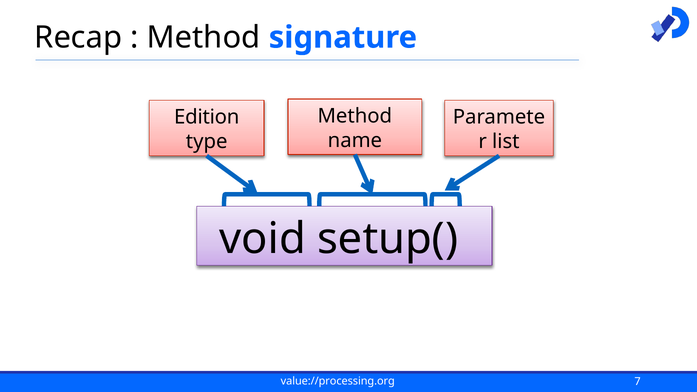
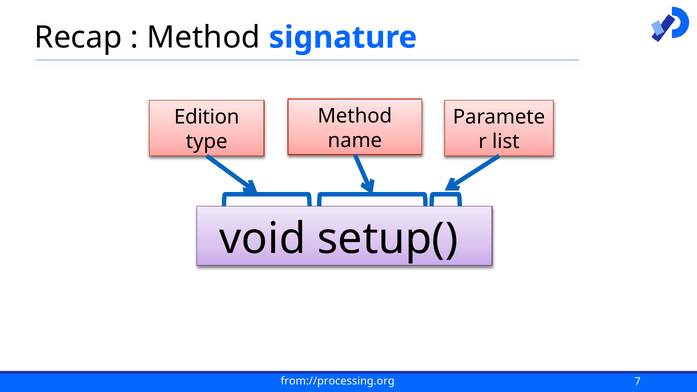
value://processing.org: value://processing.org -> from://processing.org
